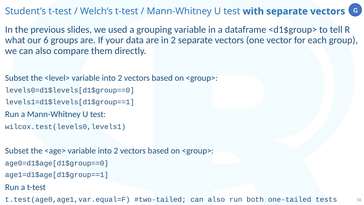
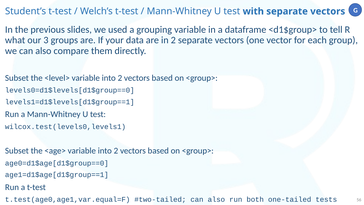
6: 6 -> 3
